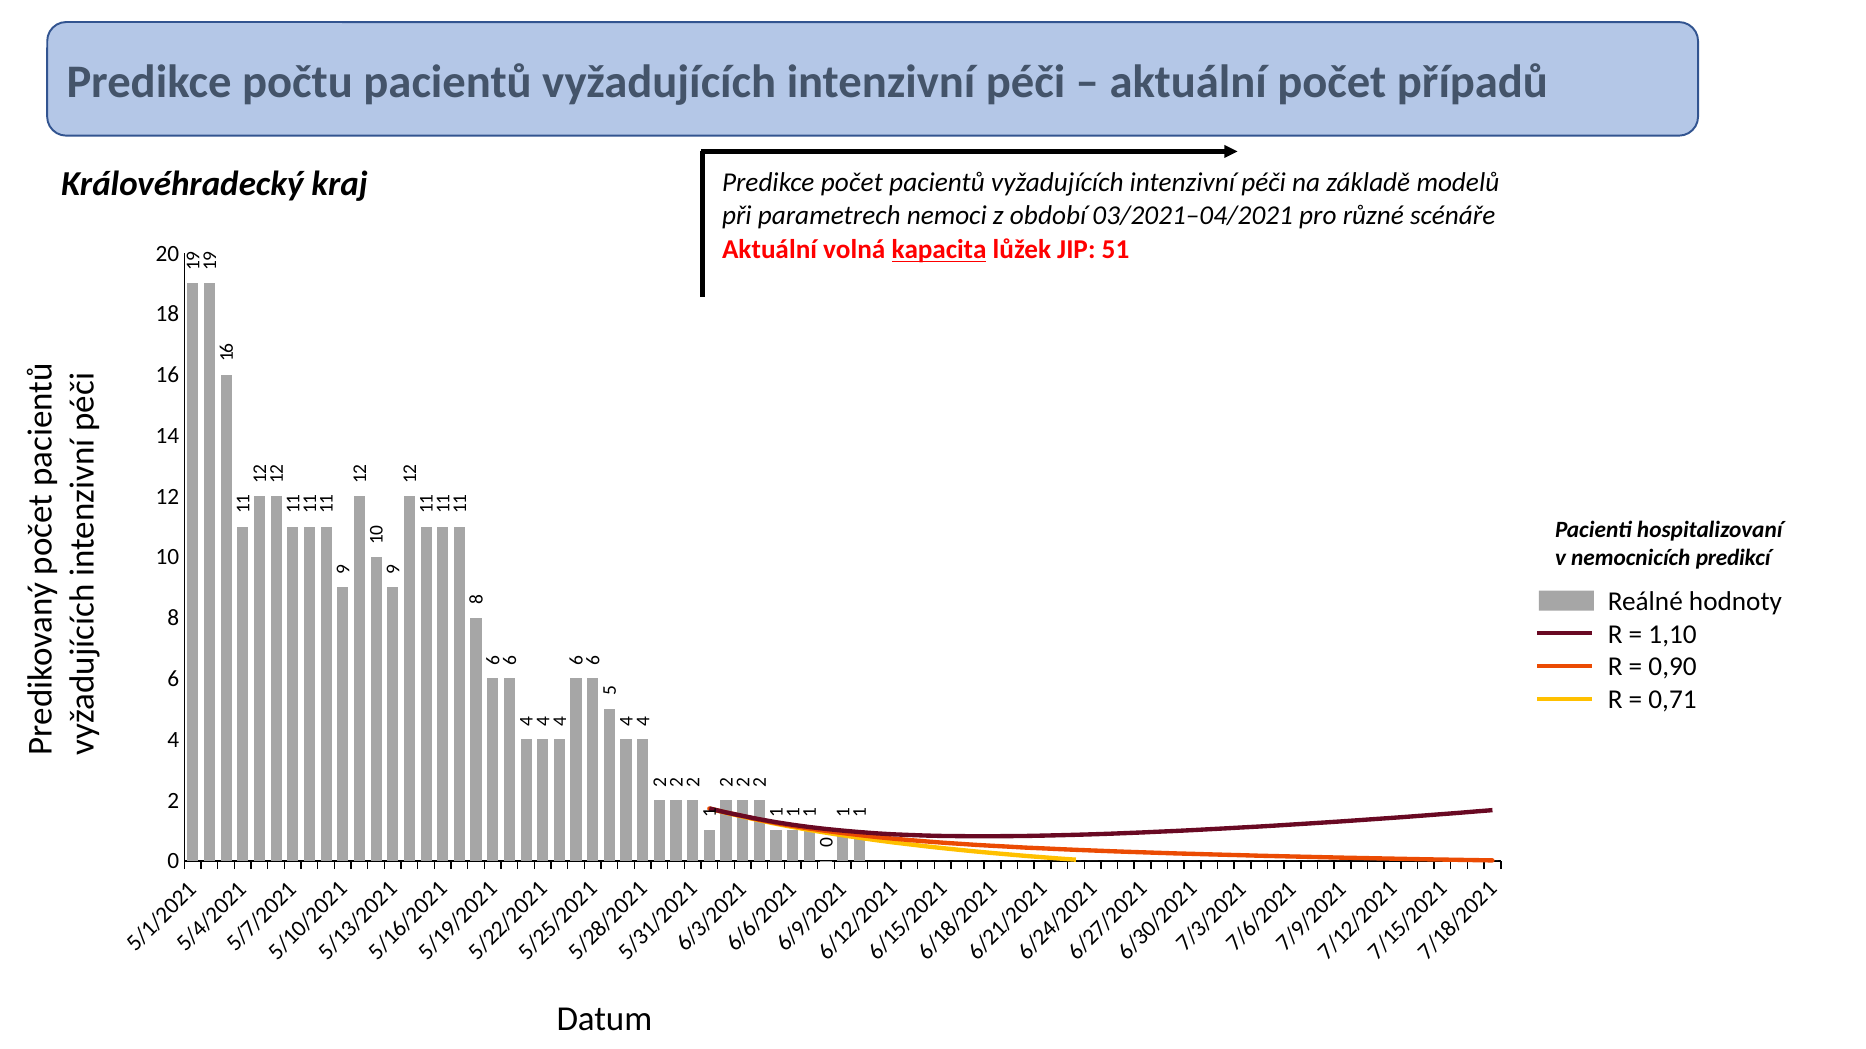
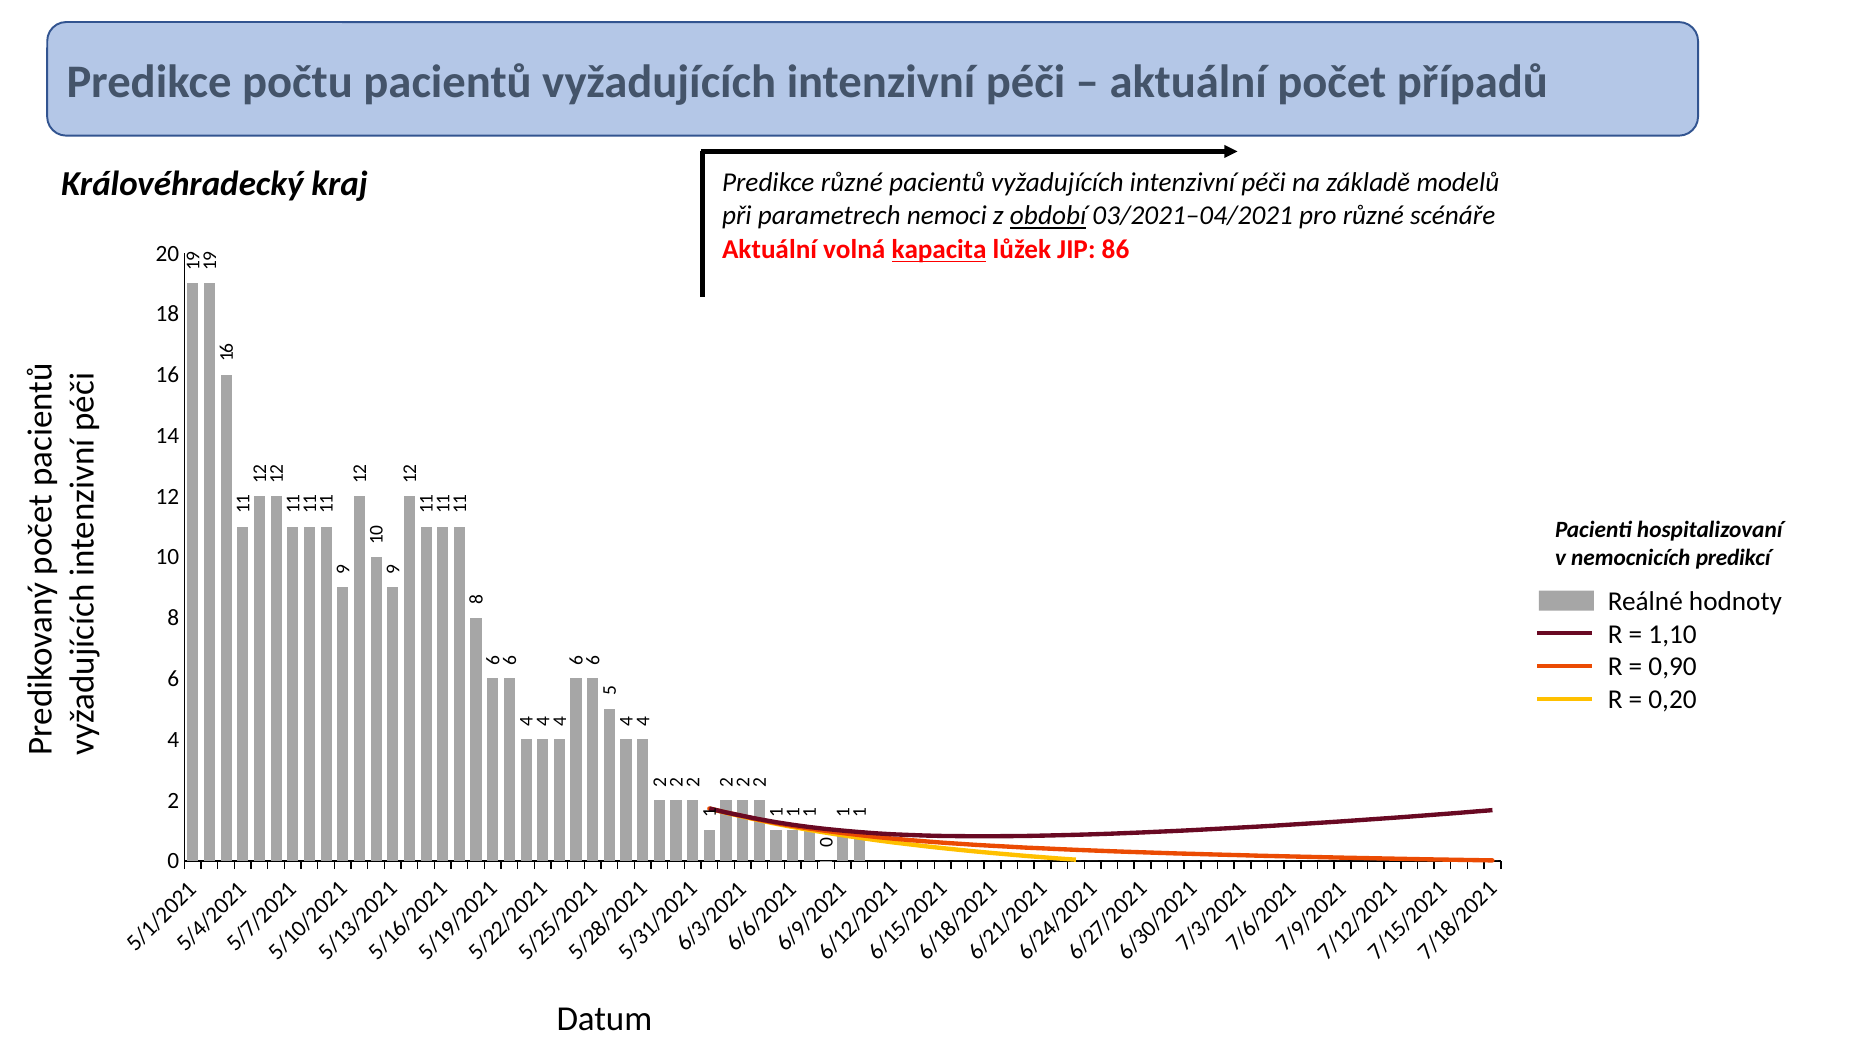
Predikce počet: počet -> různé
období underline: none -> present
51: 51 -> 86
0,71: 0,71 -> 0,20
